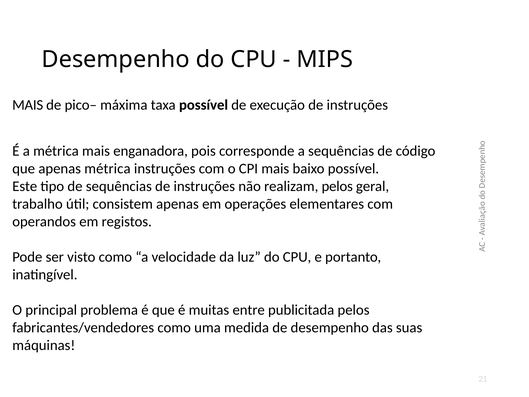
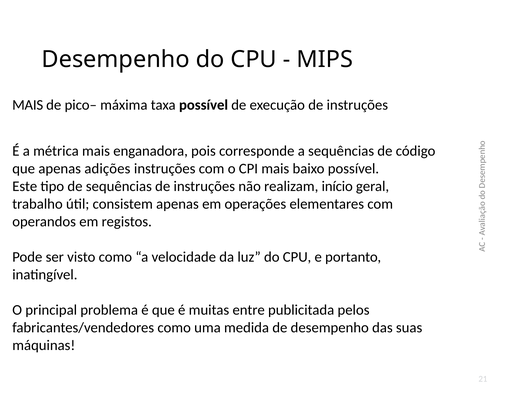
apenas métrica: métrica -> adições
realizam pelos: pelos -> início
